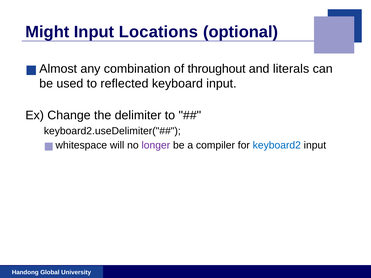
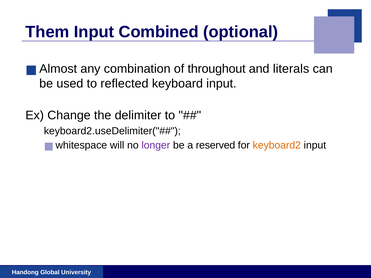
Might: Might -> Them
Locations: Locations -> Combined
compiler: compiler -> reserved
keyboard2 colour: blue -> orange
